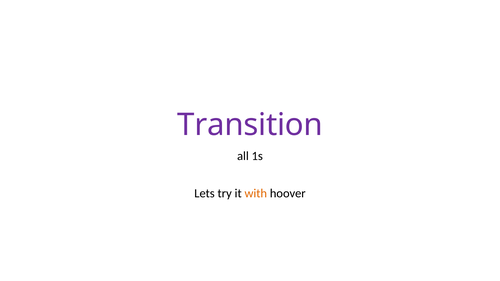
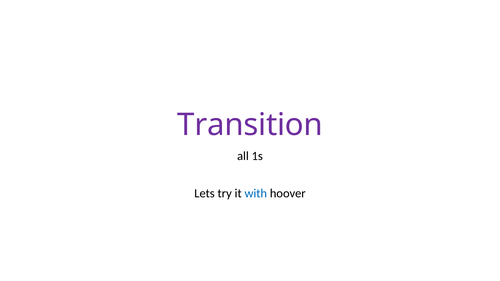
with colour: orange -> blue
